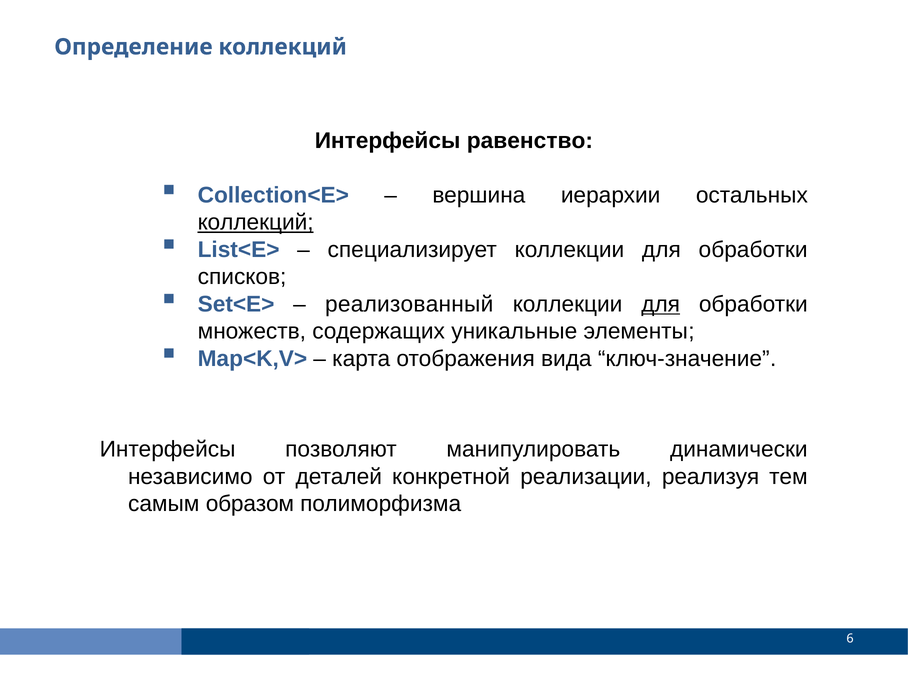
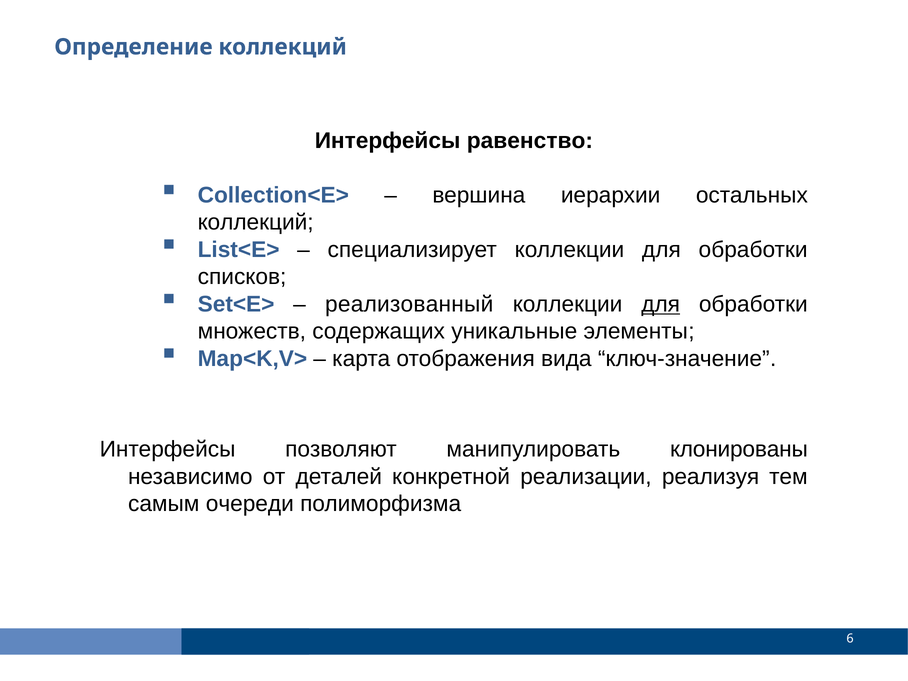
коллекций at (256, 222) underline: present -> none
динамически: динамически -> клонированы
образом: образом -> очереди
